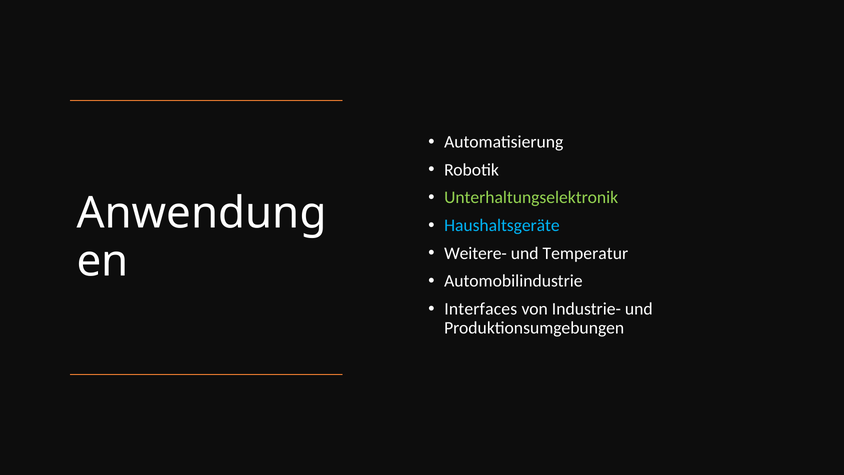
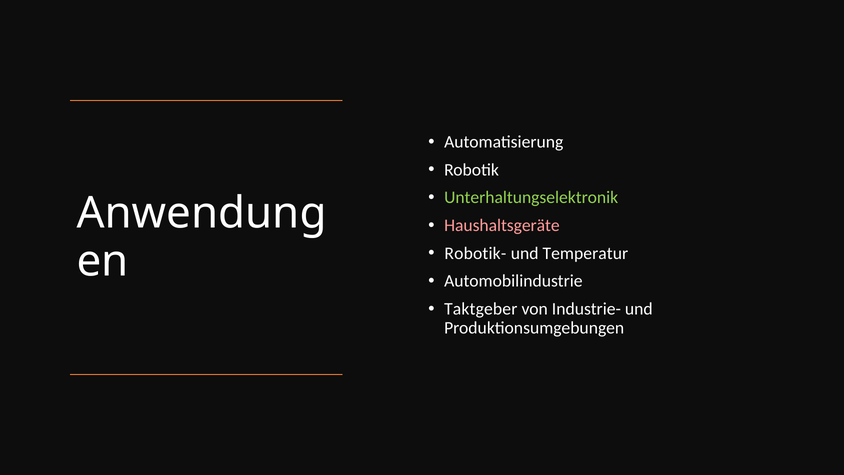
Haushaltsgeräte colour: light blue -> pink
Weitere-: Weitere- -> Robotik-
Interfaces: Interfaces -> Taktgeber
